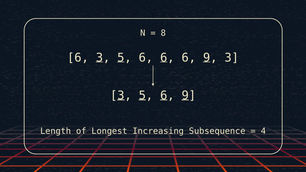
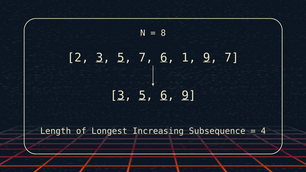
6 at (78, 58): 6 -> 2
6 at (146, 58): 6 -> 7
6 at (189, 58): 6 -> 1
9 3: 3 -> 7
